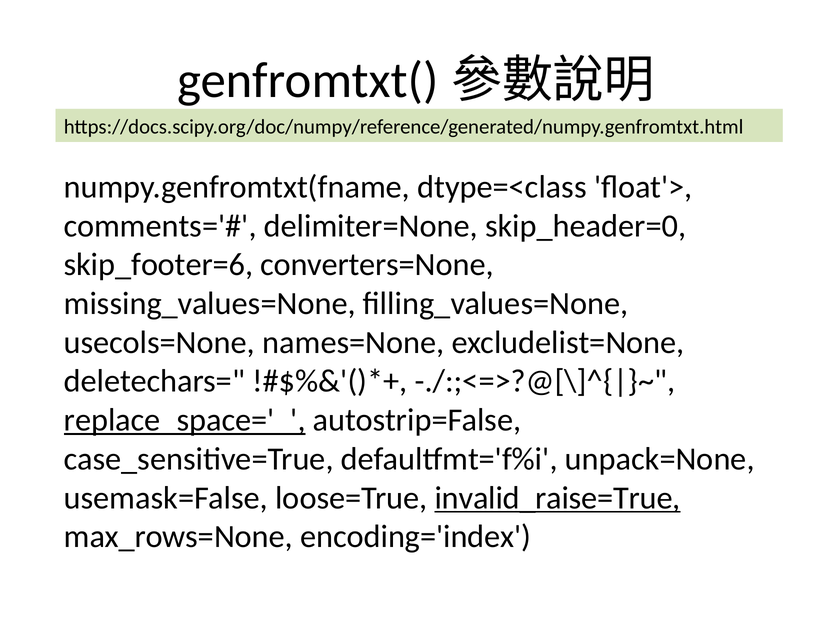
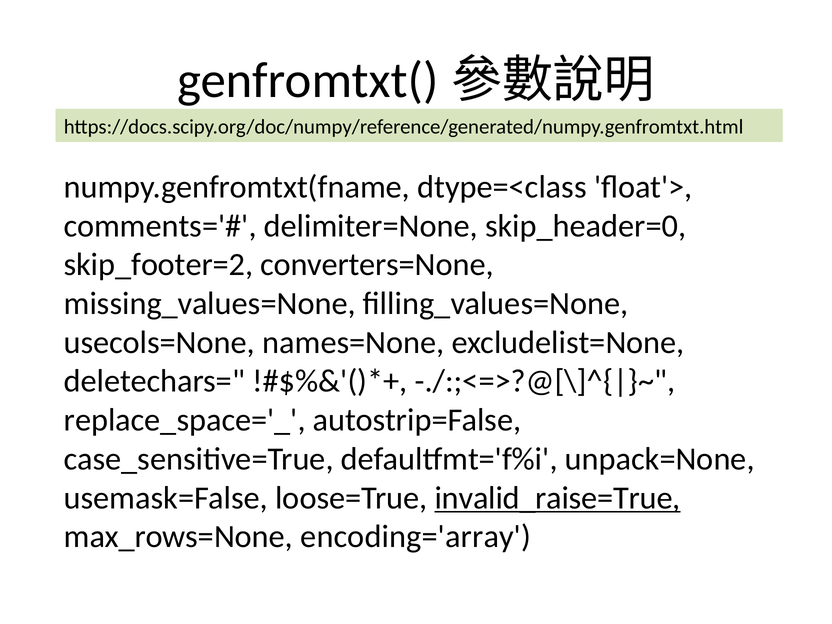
skip_footer=6: skip_footer=6 -> skip_footer=2
replace_space='_ underline: present -> none
encoding='index: encoding='index -> encoding='array
